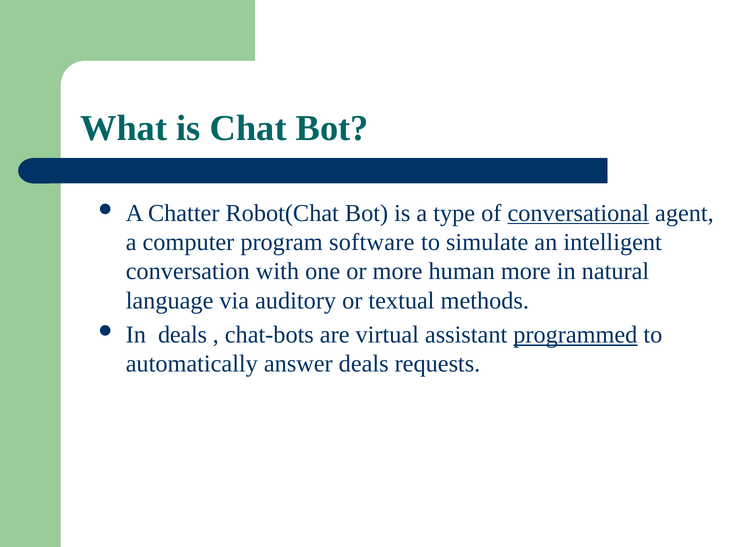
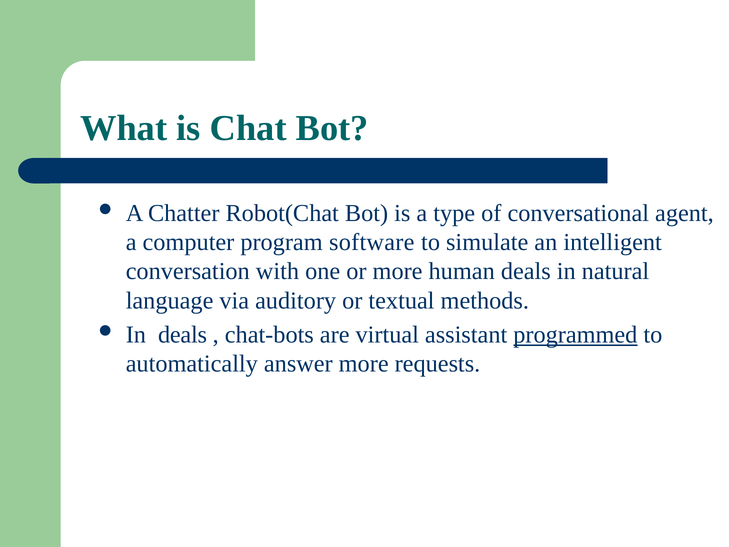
conversational underline: present -> none
human more: more -> deals
answer deals: deals -> more
